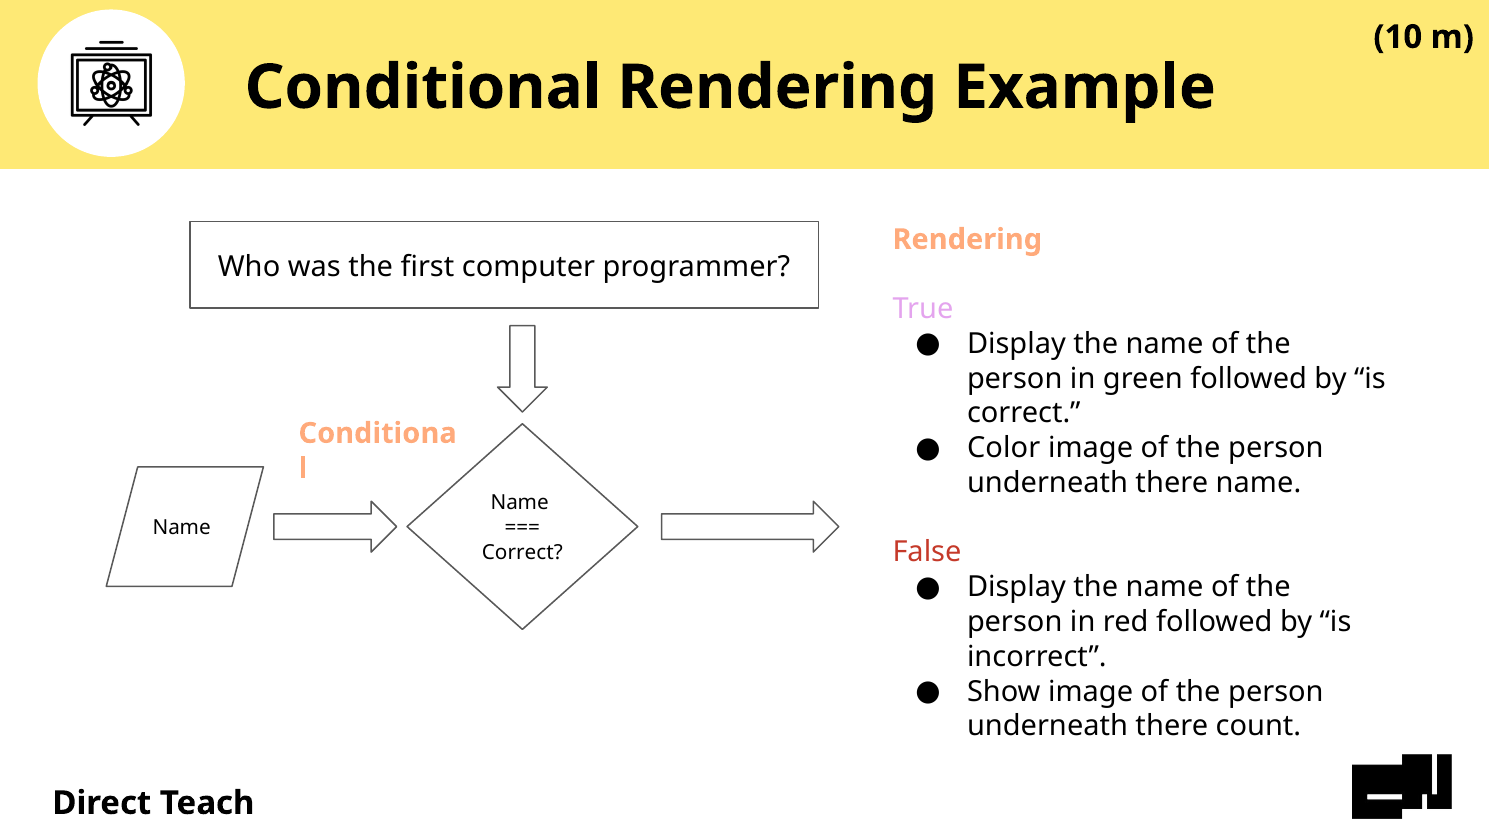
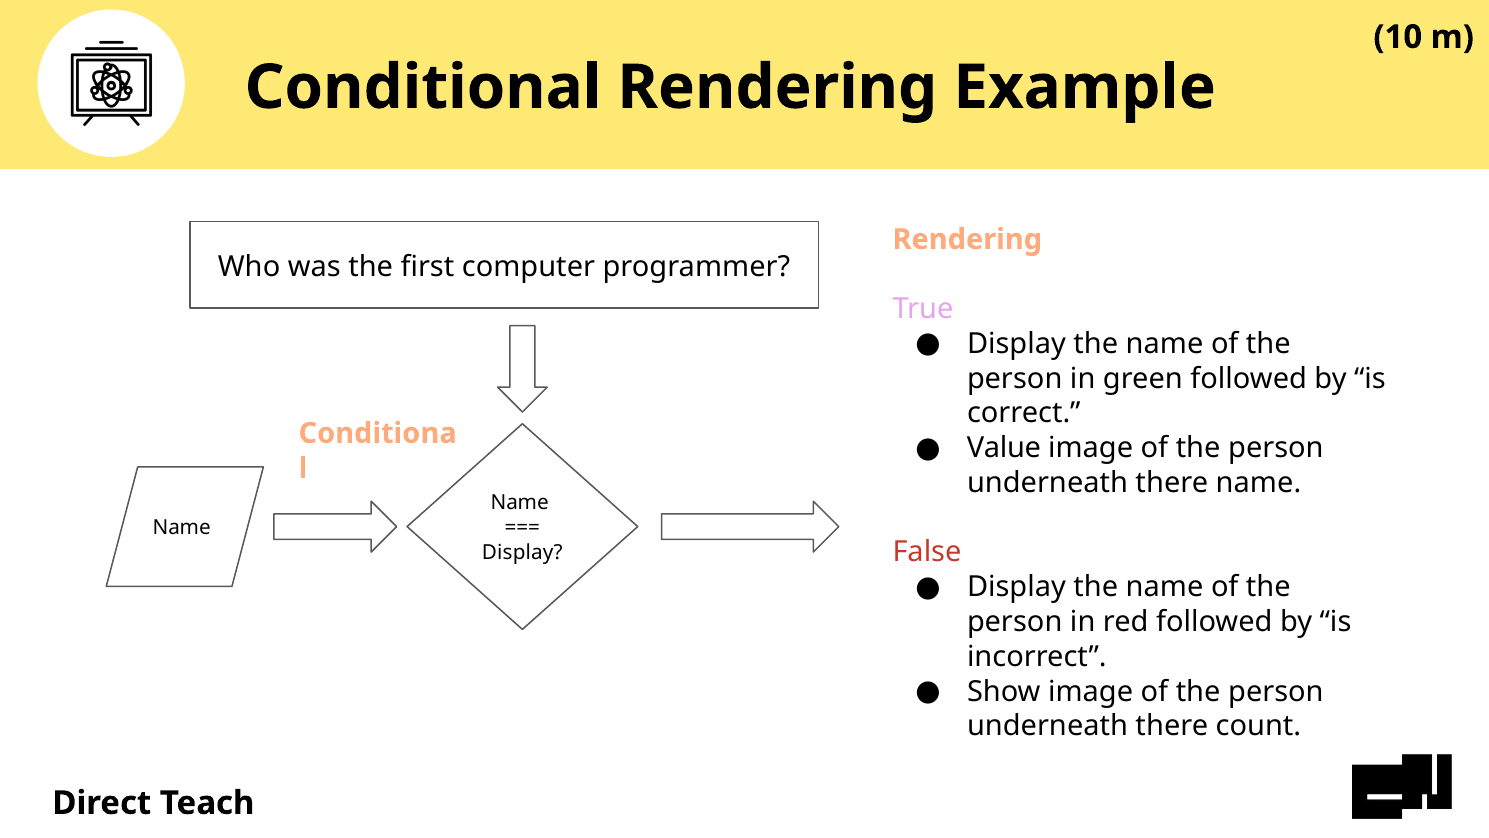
Color: Color -> Value
Correct at (522, 553): Correct -> Display
